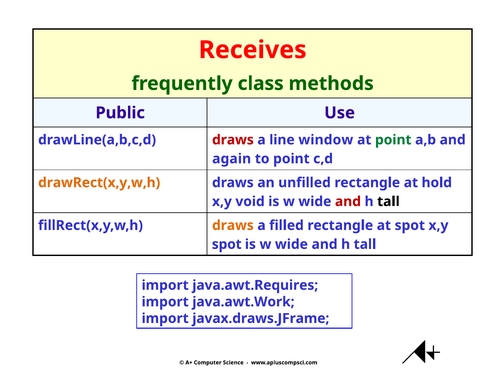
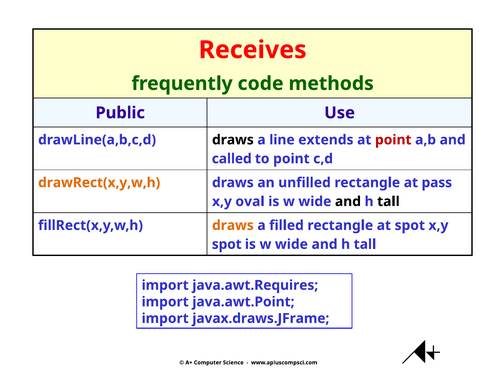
class: class -> code
draws at (233, 140) colour: red -> black
window: window -> extends
point at (393, 140) colour: green -> red
again: again -> called
hold: hold -> pass
void: void -> oval
and at (348, 201) colour: red -> black
java.awt.Work: java.awt.Work -> java.awt.Point
